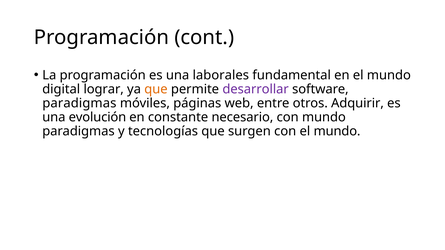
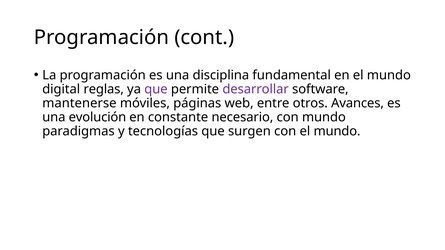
laborales: laborales -> disciplina
lograr: lograr -> reglas
que at (156, 89) colour: orange -> purple
paradigmas at (79, 103): paradigmas -> mantenerse
Adquirir: Adquirir -> Avances
